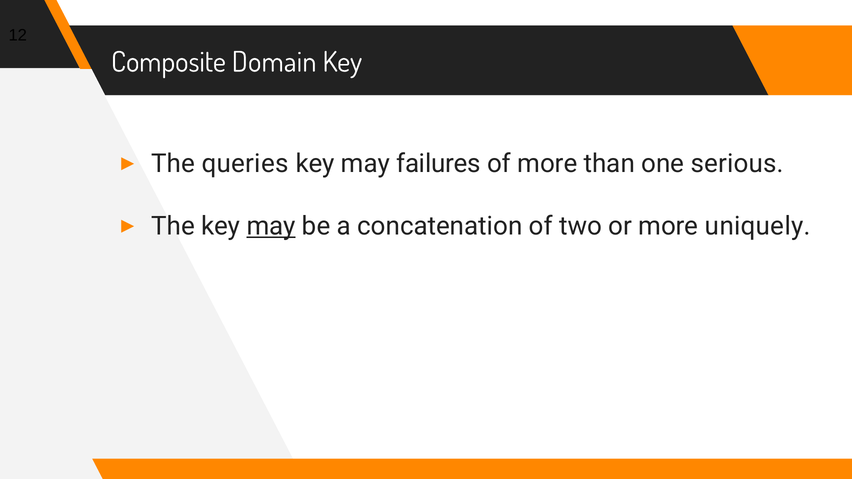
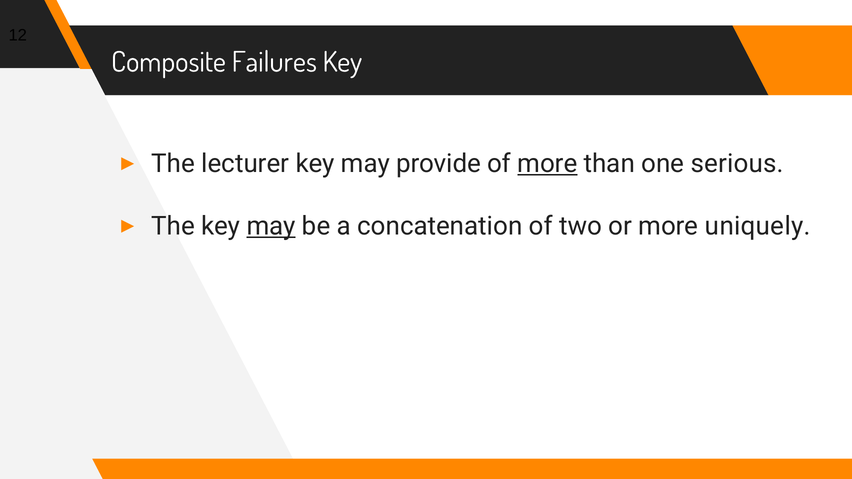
Domain: Domain -> Failures
queries: queries -> lecturer
failures: failures -> provide
more at (547, 164) underline: none -> present
